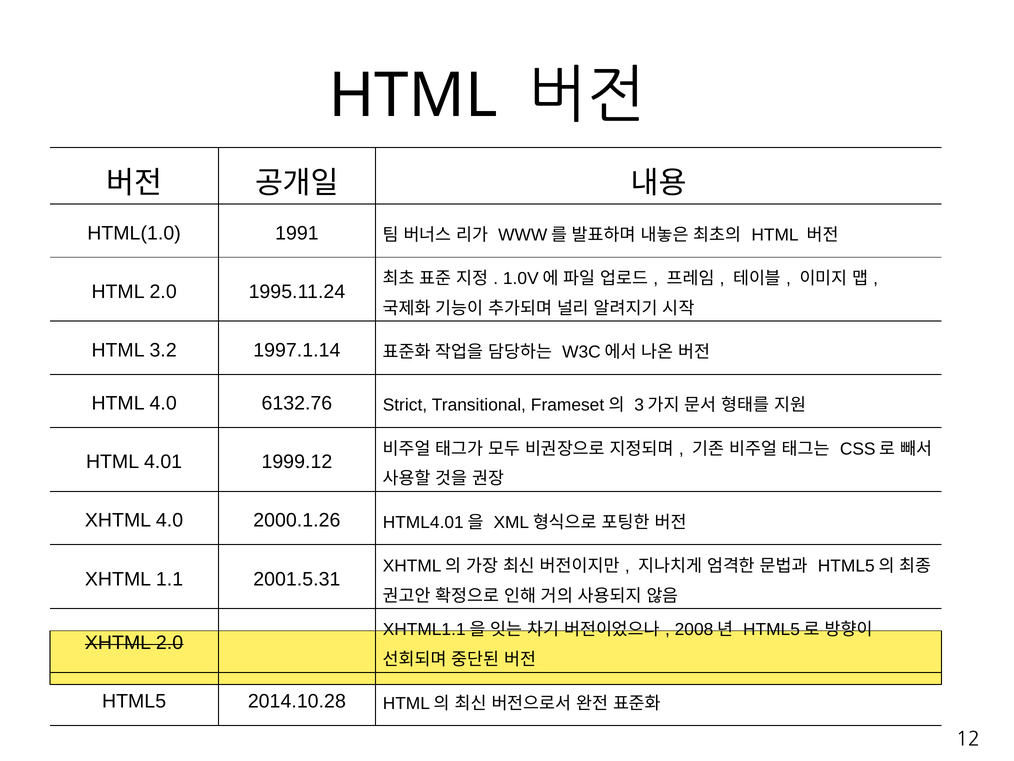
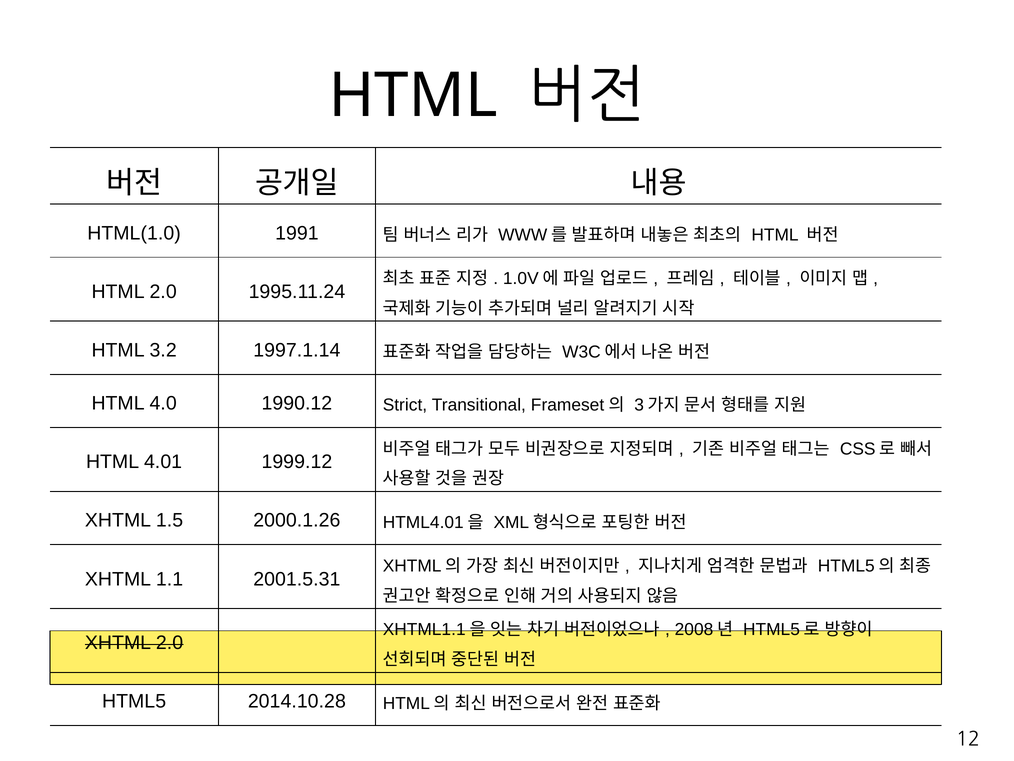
6132.76: 6132.76 -> 1990.12
XHTML 4.0: 4.0 -> 1.5
